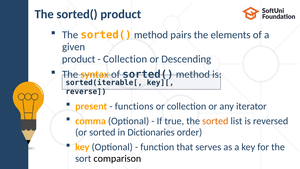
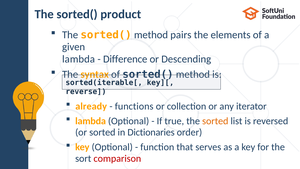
product at (79, 59): product -> lambda
Collection at (125, 59): Collection -> Difference
present: present -> already
comma at (91, 121): comma -> lambda
comparison colour: black -> red
